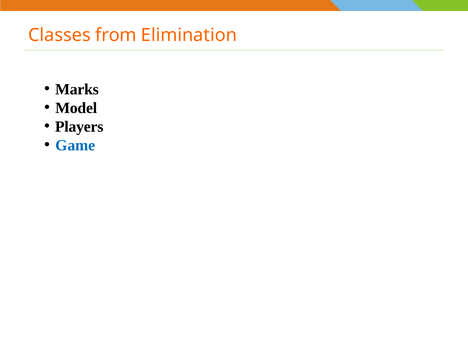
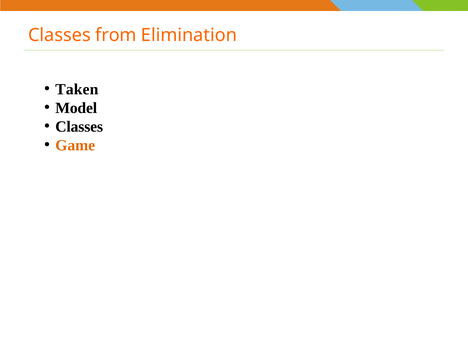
Marks: Marks -> Taken
Players at (79, 127): Players -> Classes
Game colour: blue -> orange
